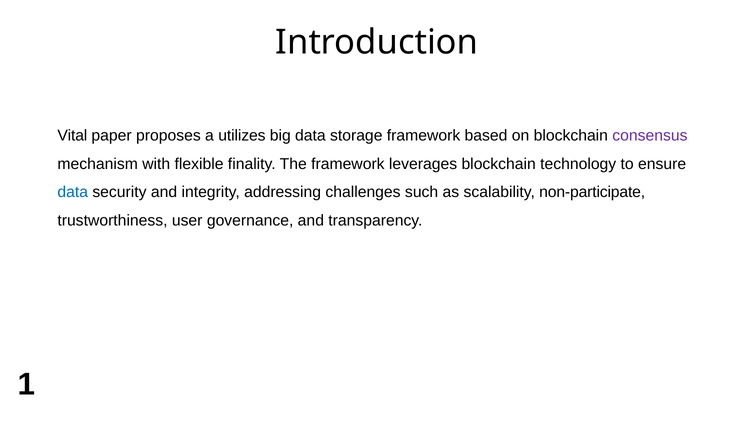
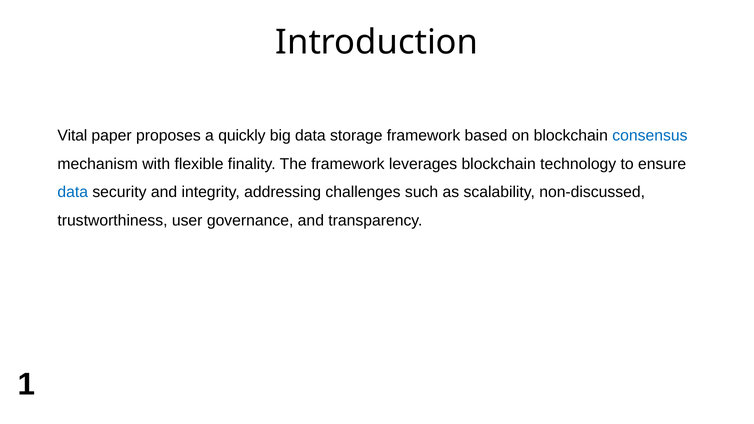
utilizes: utilizes -> quickly
consensus colour: purple -> blue
non-participate: non-participate -> non-discussed
